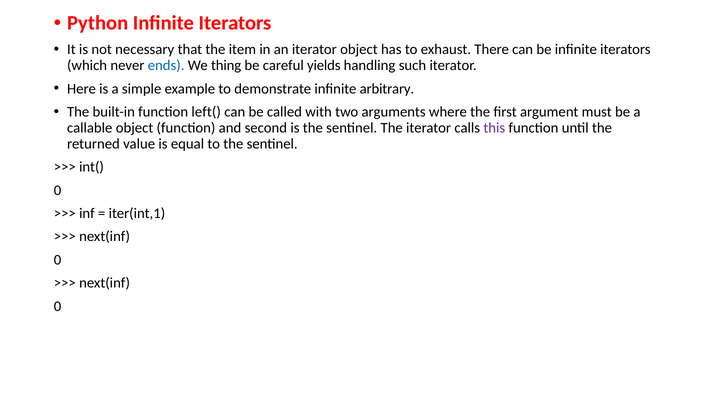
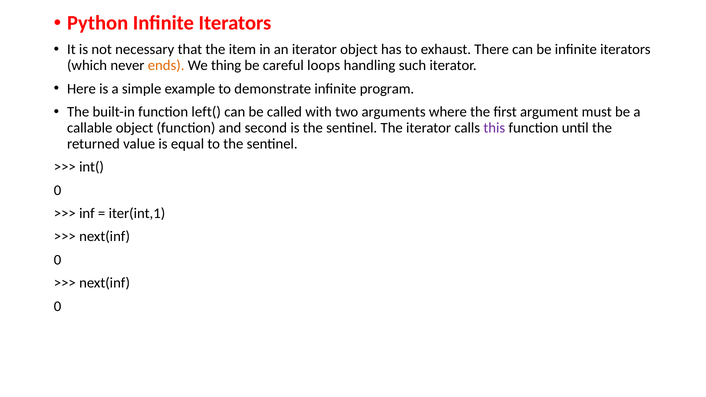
ends colour: blue -> orange
yields: yields -> loops
arbitrary: arbitrary -> program
